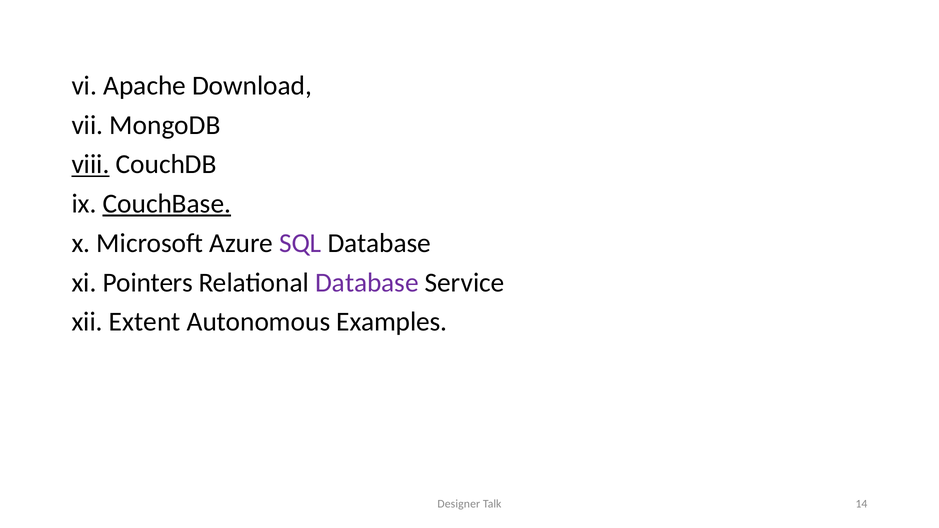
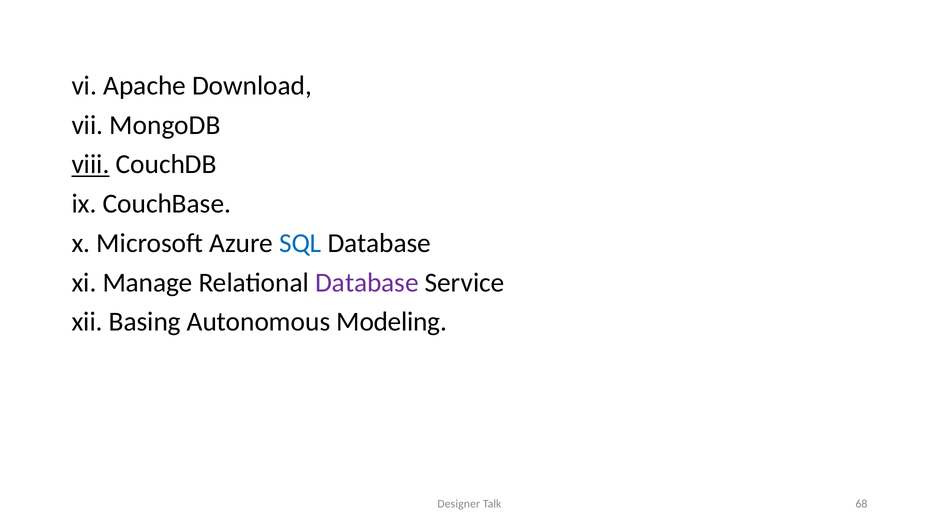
CouchBase underline: present -> none
SQL colour: purple -> blue
Pointers: Pointers -> Manage
Extent: Extent -> Basing
Examples: Examples -> Modeling
14: 14 -> 68
